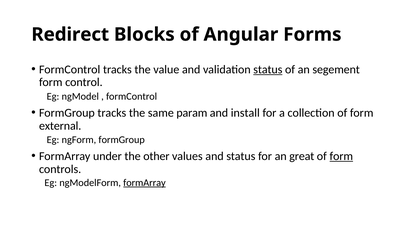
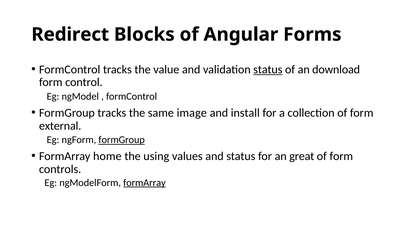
segement: segement -> download
param: param -> image
formGroup at (122, 140) underline: none -> present
under: under -> home
other: other -> using
form at (341, 156) underline: present -> none
